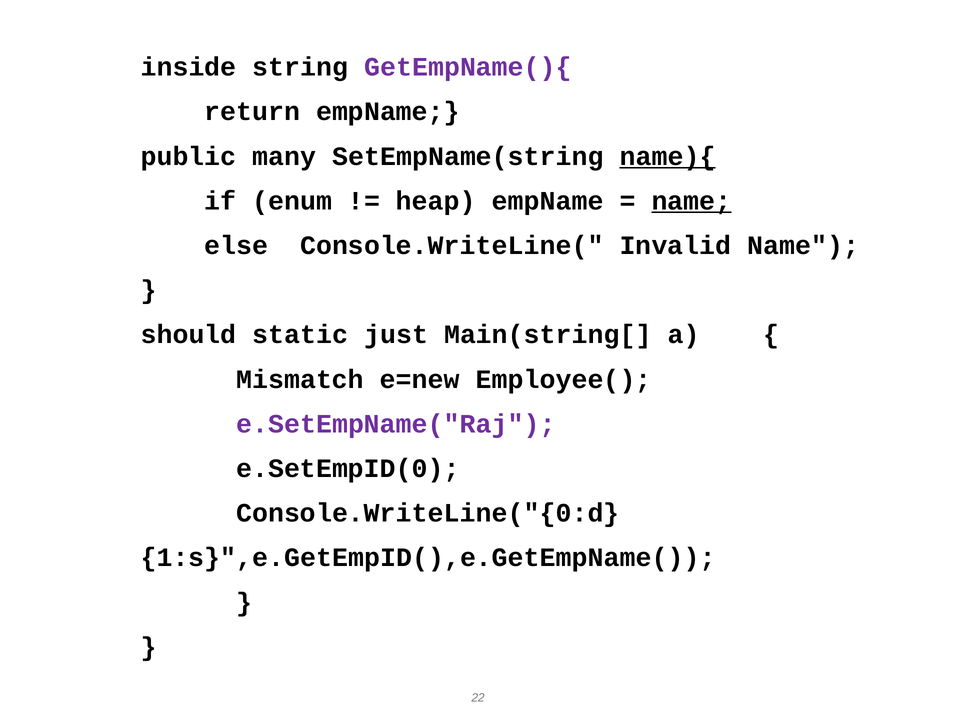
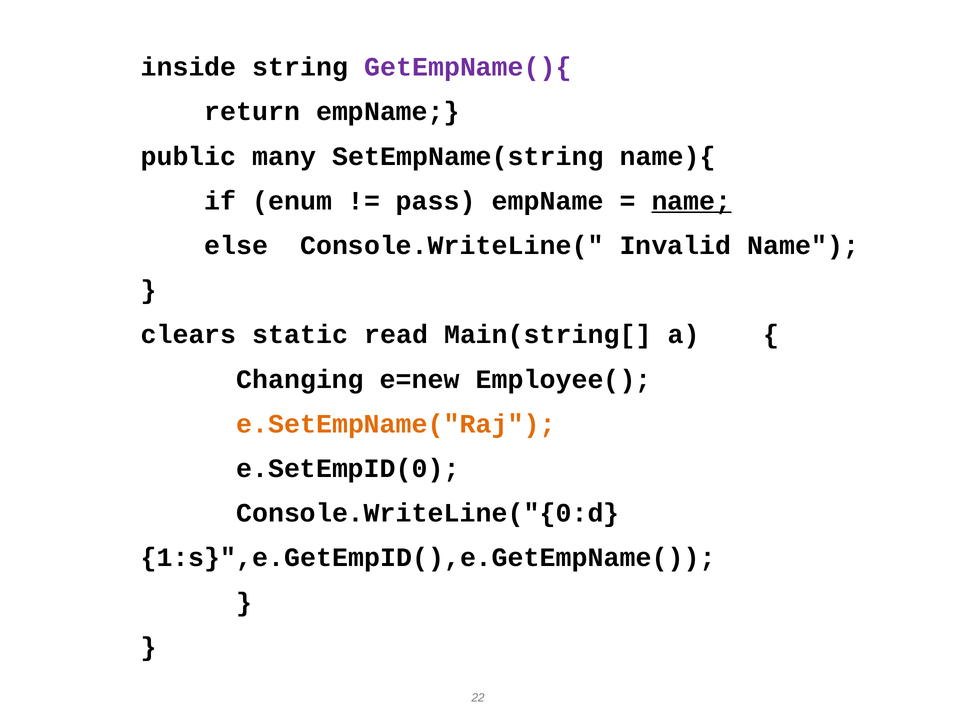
name){ underline: present -> none
heap: heap -> pass
should: should -> clears
just: just -> read
Mismatch: Mismatch -> Changing
e.SetEmpName("Raj colour: purple -> orange
